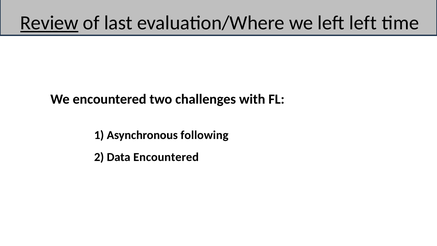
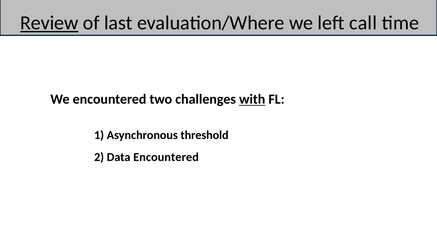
left left: left -> call
with underline: none -> present
following: following -> threshold
